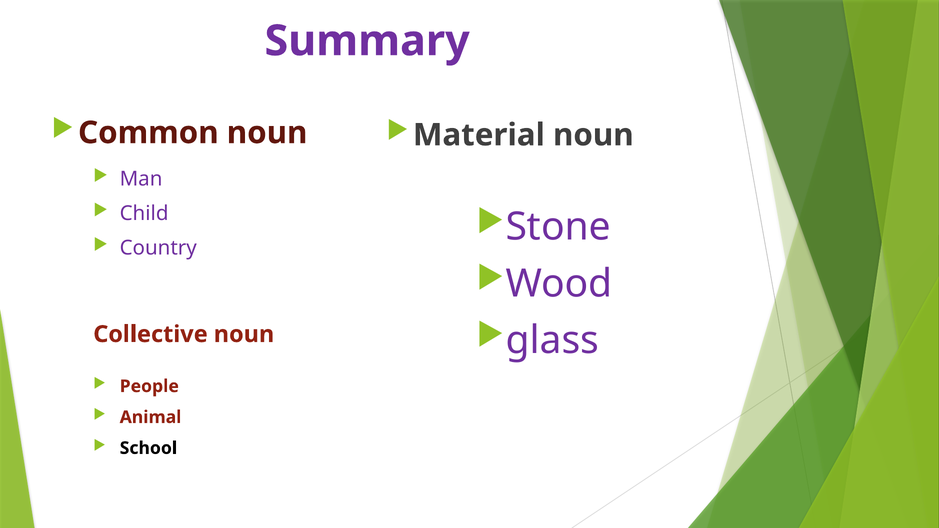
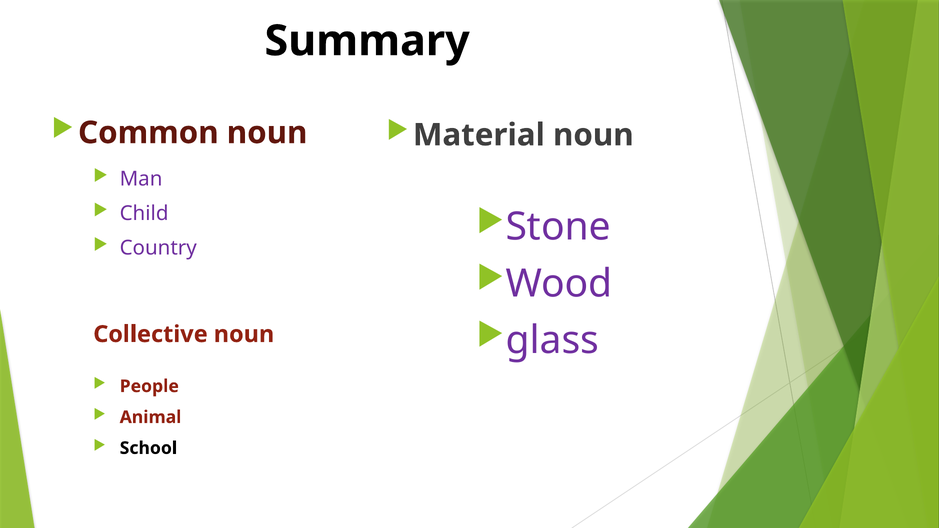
Summary colour: purple -> black
